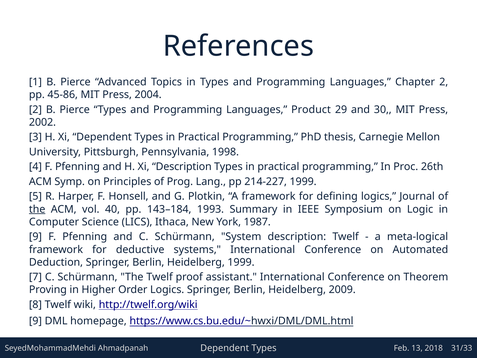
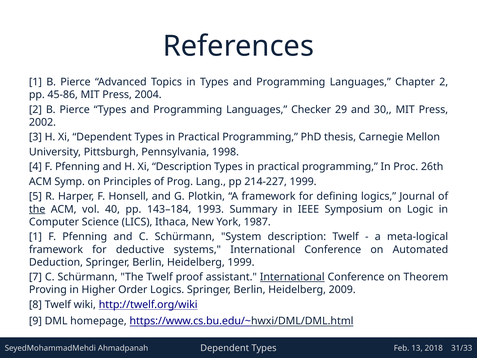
Product: Product -> Checker
9 at (35, 237): 9 -> 1
International at (292, 277) underline: none -> present
